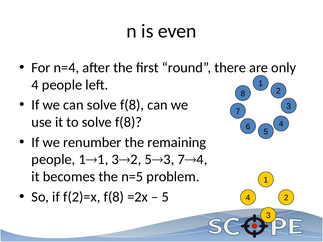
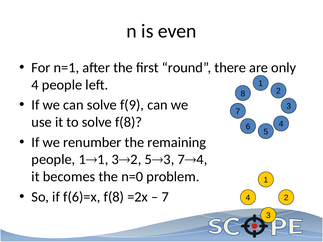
n=4: n=4 -> n=1
can solve f(8: f(8 -> f(9
n=5: n=5 -> n=0
f(2)=x: f(2)=x -> f(6)=x
5 at (165, 197): 5 -> 7
